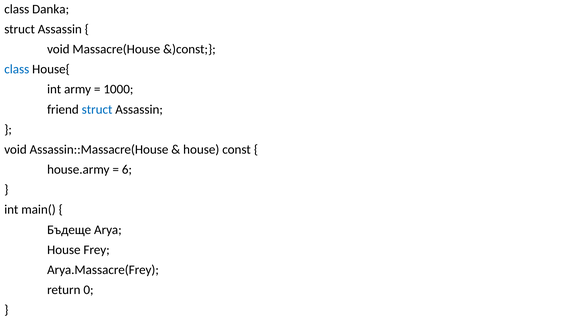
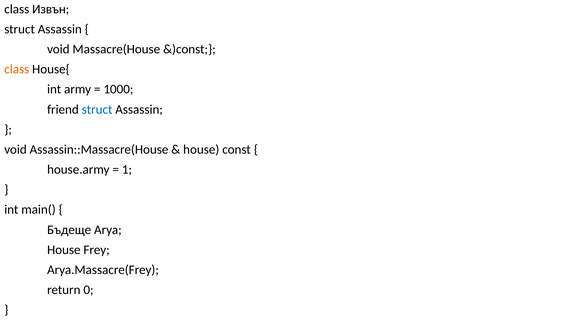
Danka: Danka -> Извън
class at (17, 69) colour: blue -> orange
6: 6 -> 1
